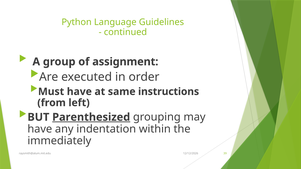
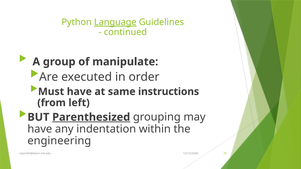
Language underline: none -> present
assignment: assignment -> manipulate
immediately: immediately -> engineering
